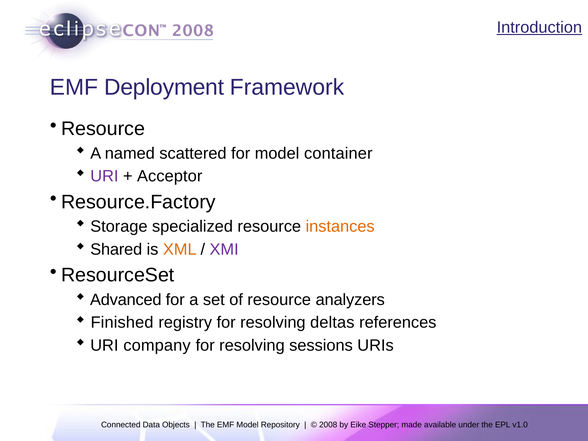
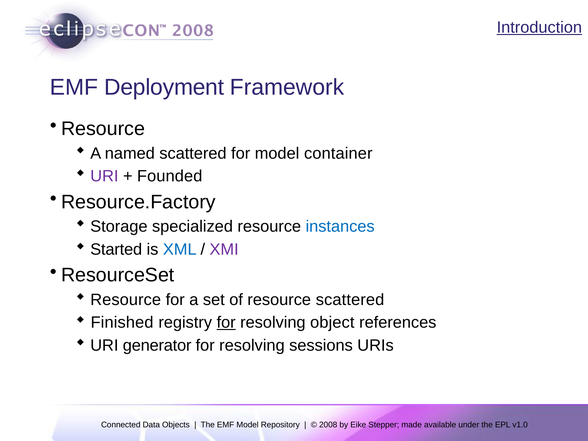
Acceptor: Acceptor -> Founded
instances colour: orange -> blue
Shared: Shared -> Started
XML colour: orange -> blue
Advanced at (126, 300): Advanced -> Resource
resource analyzers: analyzers -> scattered
for at (226, 323) underline: none -> present
deltas: deltas -> object
company: company -> generator
